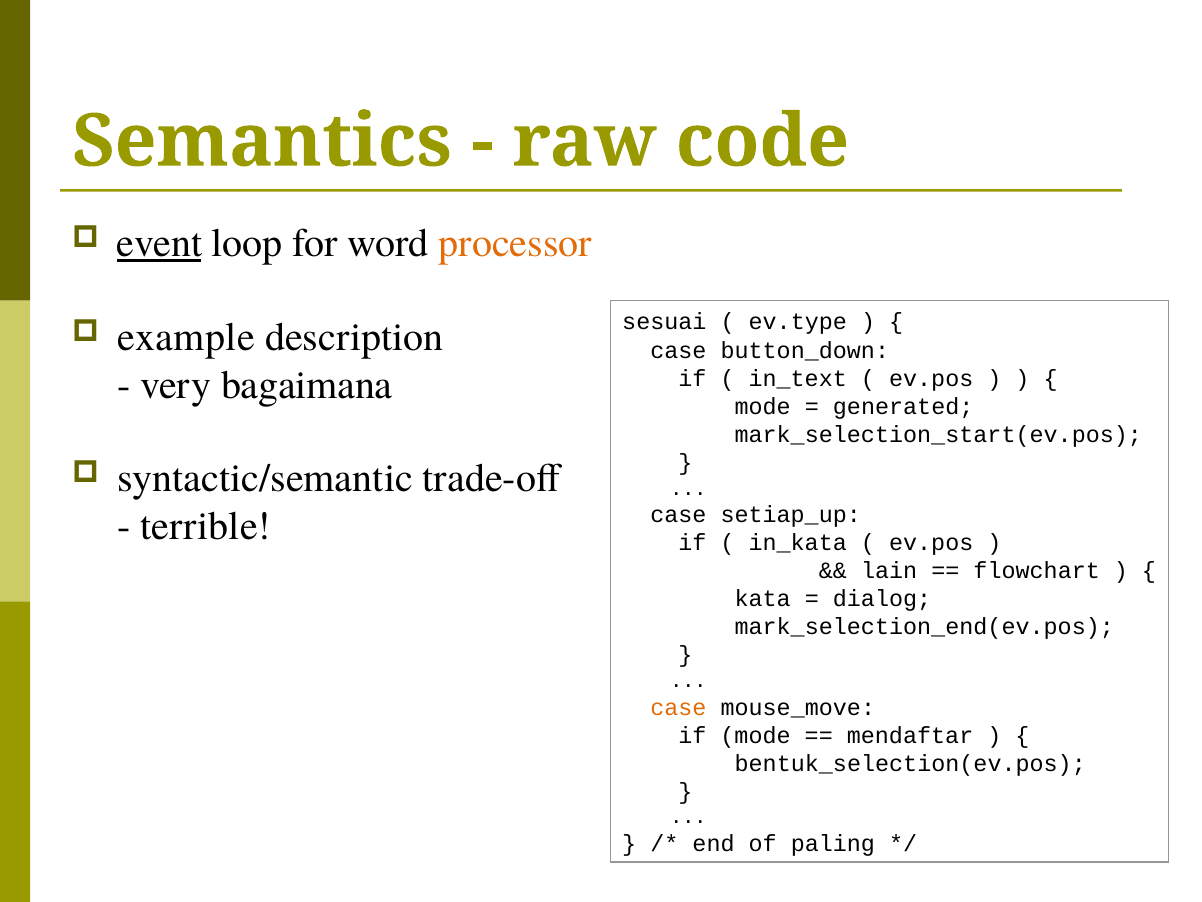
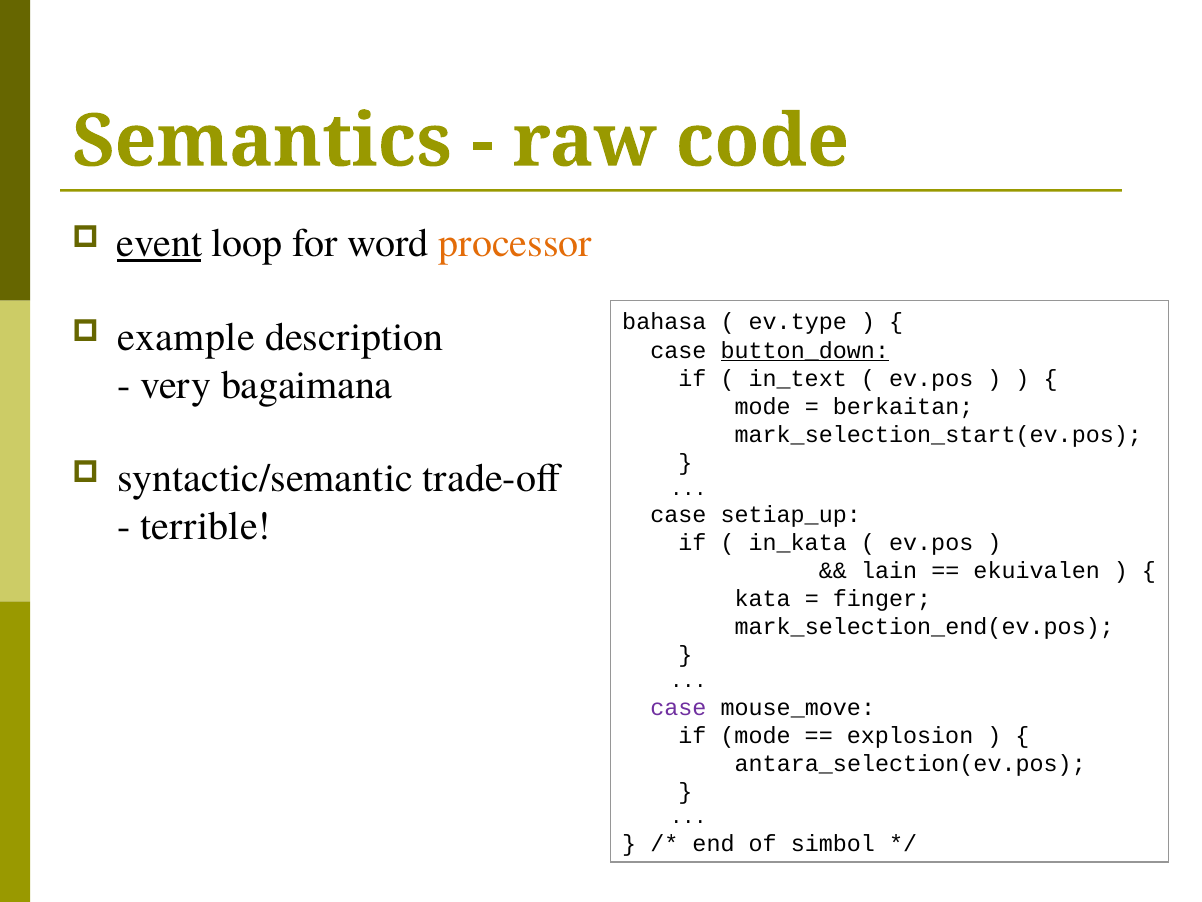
sesuai: sesuai -> bahasa
button_down underline: none -> present
generated: generated -> berkaitan
flowchart: flowchart -> ekuivalen
dialog: dialog -> finger
case at (678, 707) colour: orange -> purple
mendaftar: mendaftar -> explosion
bentuk_selection(ev.pos: bentuk_selection(ev.pos -> antara_selection(ev.pos
paling: paling -> simbol
